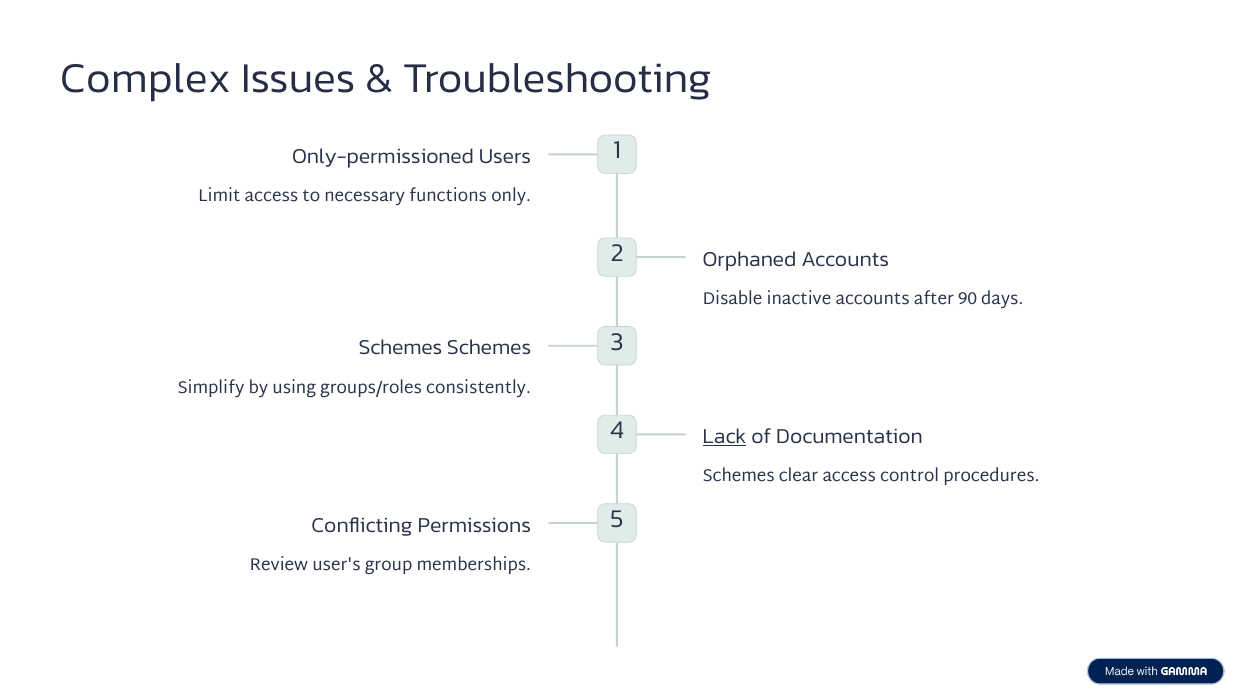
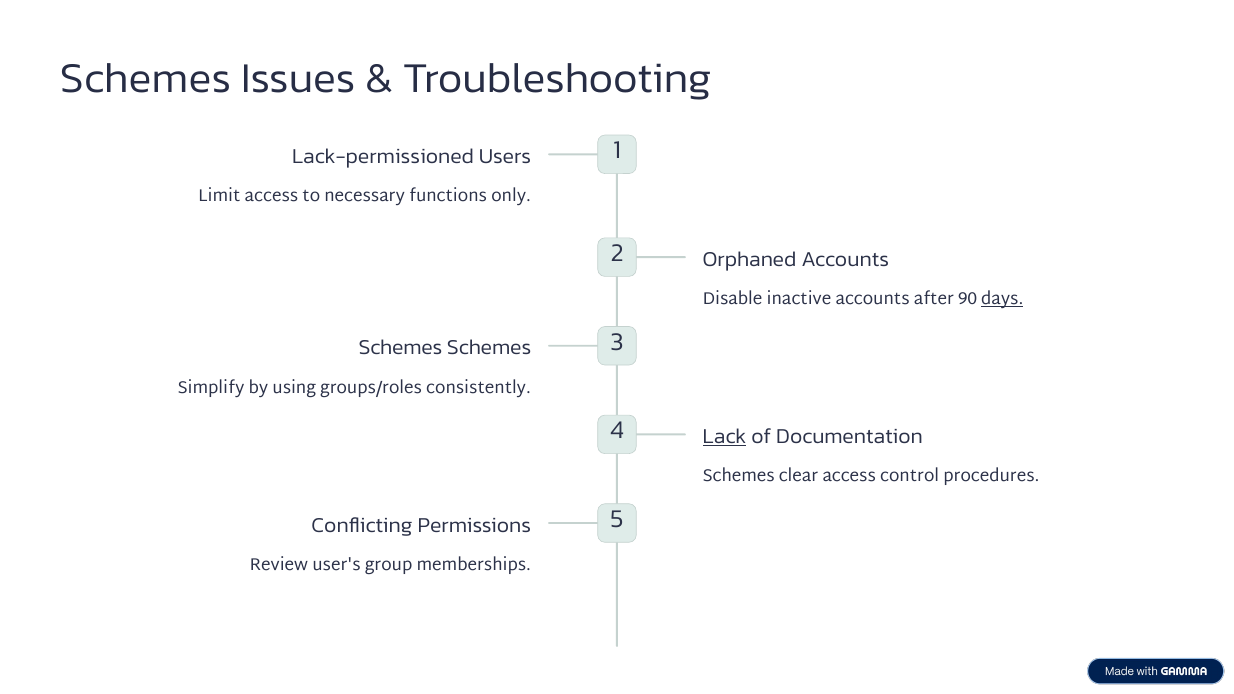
Complex at (145, 78): Complex -> Schemes
Only-permissioned: Only-permissioned -> Lack-permissioned
days underline: none -> present
